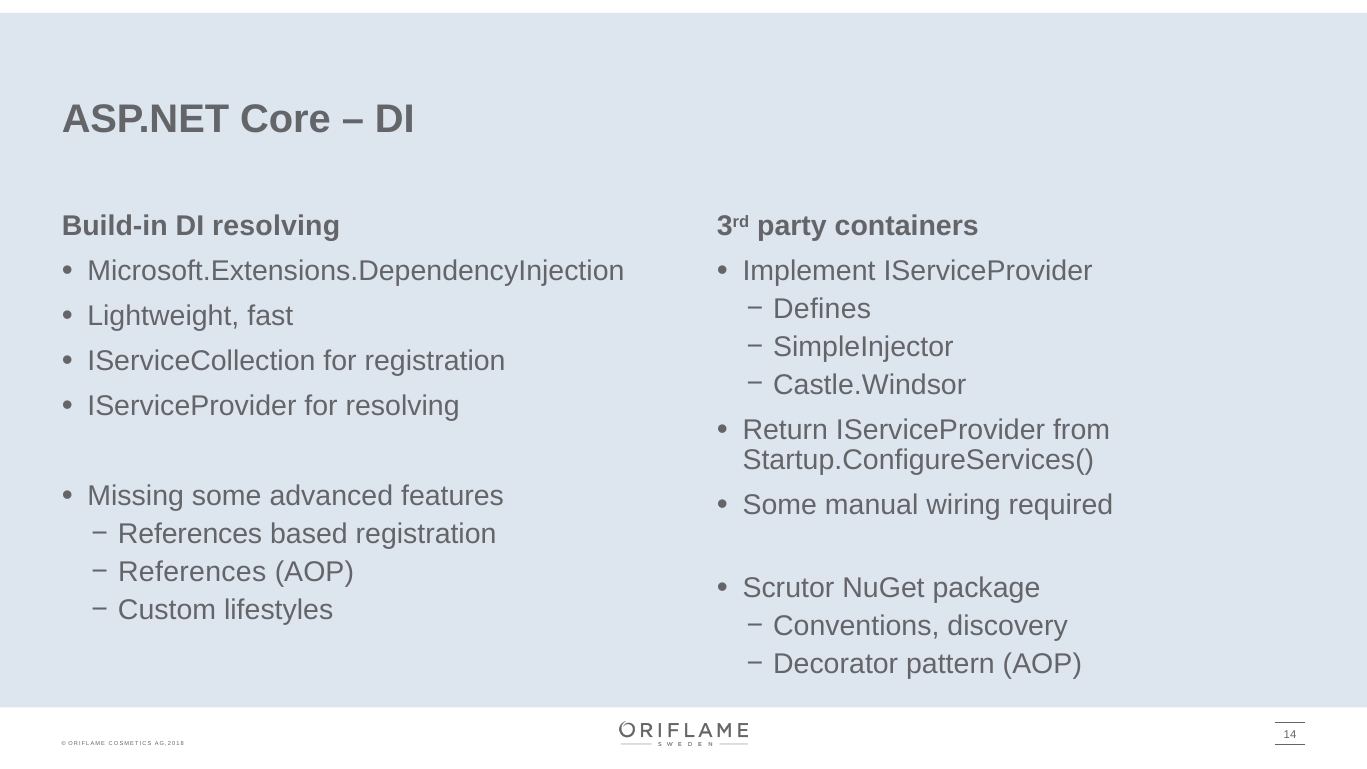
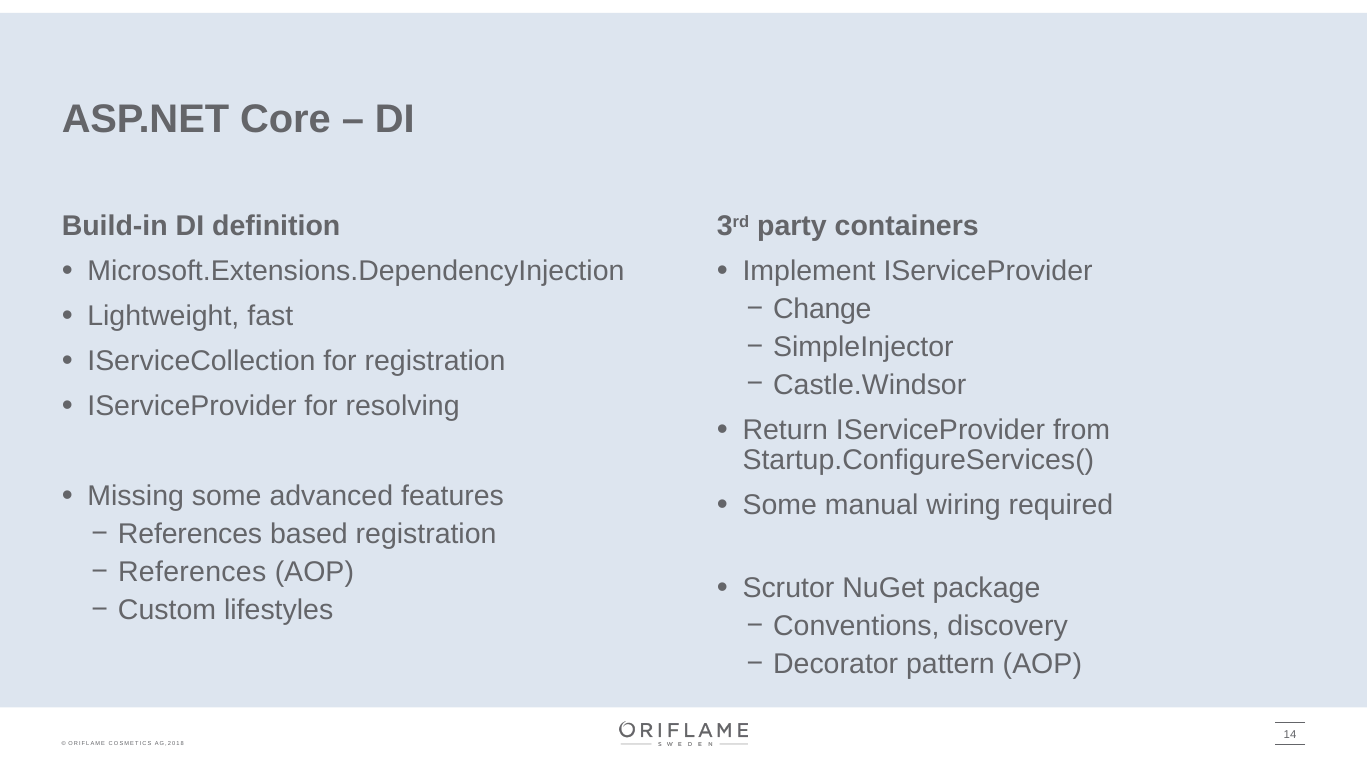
DI resolving: resolving -> definition
Defines: Defines -> Change
